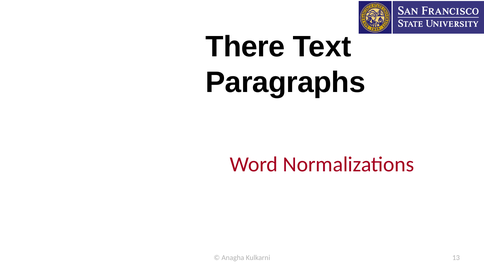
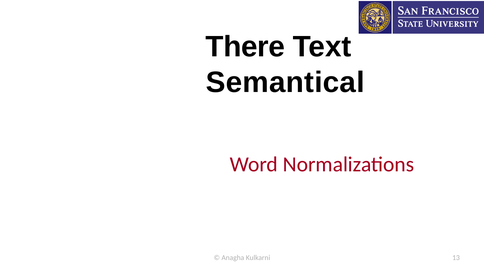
Paragraphs: Paragraphs -> Semantical
